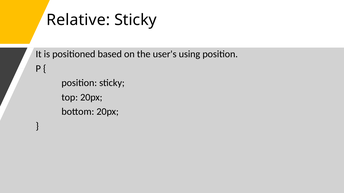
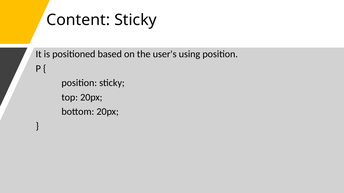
Relative: Relative -> Content
